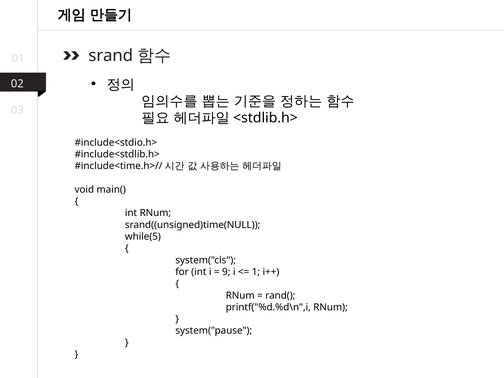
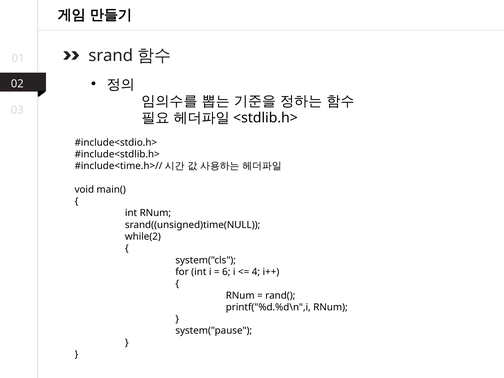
while(5: while(5 -> while(2
9: 9 -> 6
1: 1 -> 4
